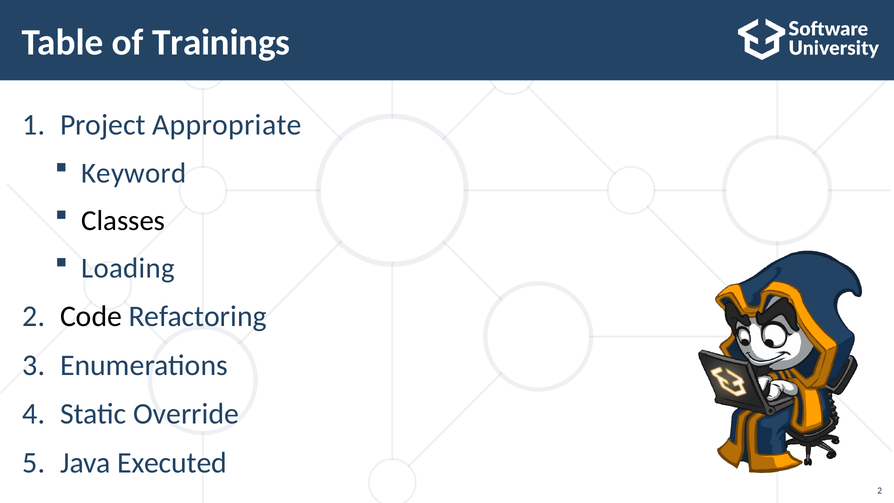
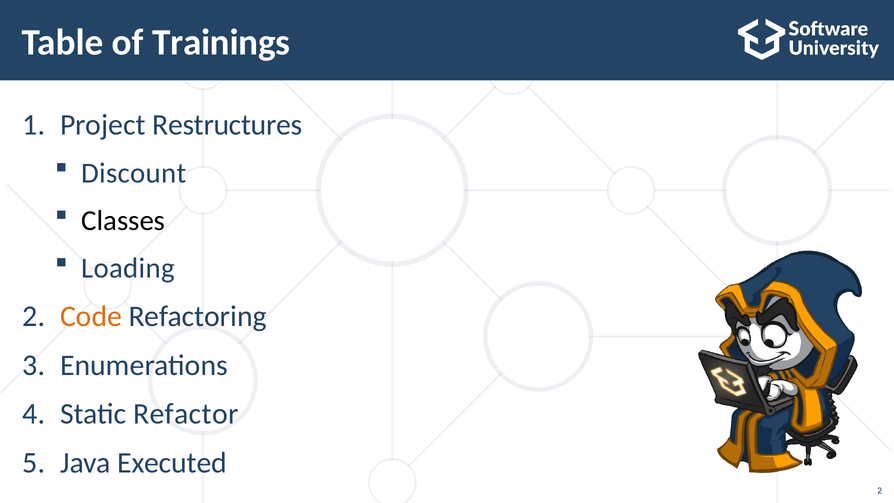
Appropriate: Appropriate -> Restructures
Keyword: Keyword -> Discount
Code colour: black -> orange
Override: Override -> Refactor
